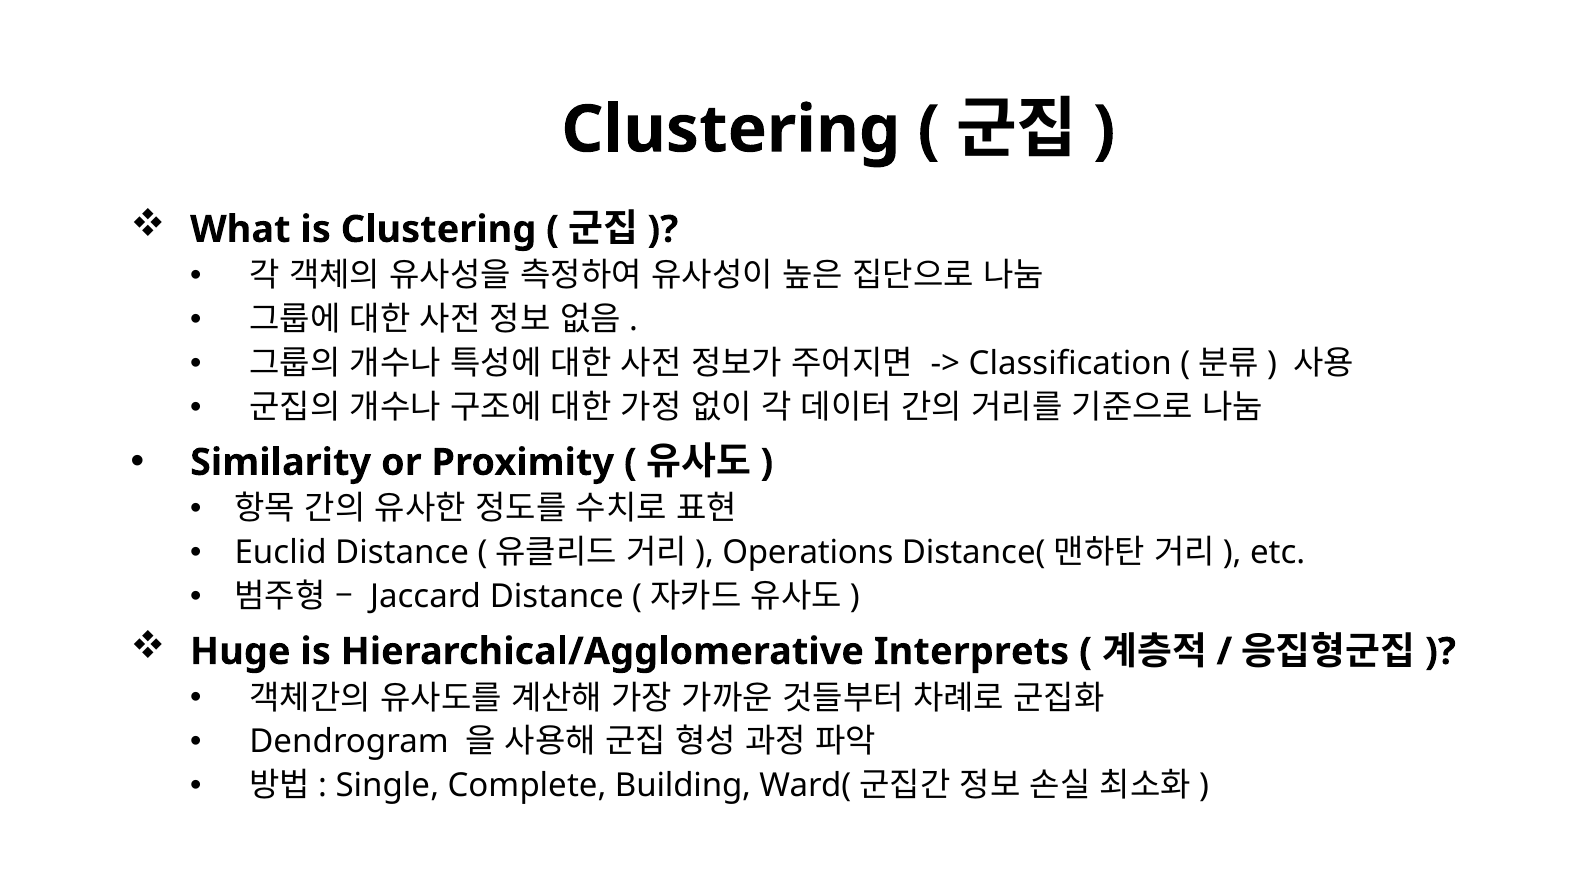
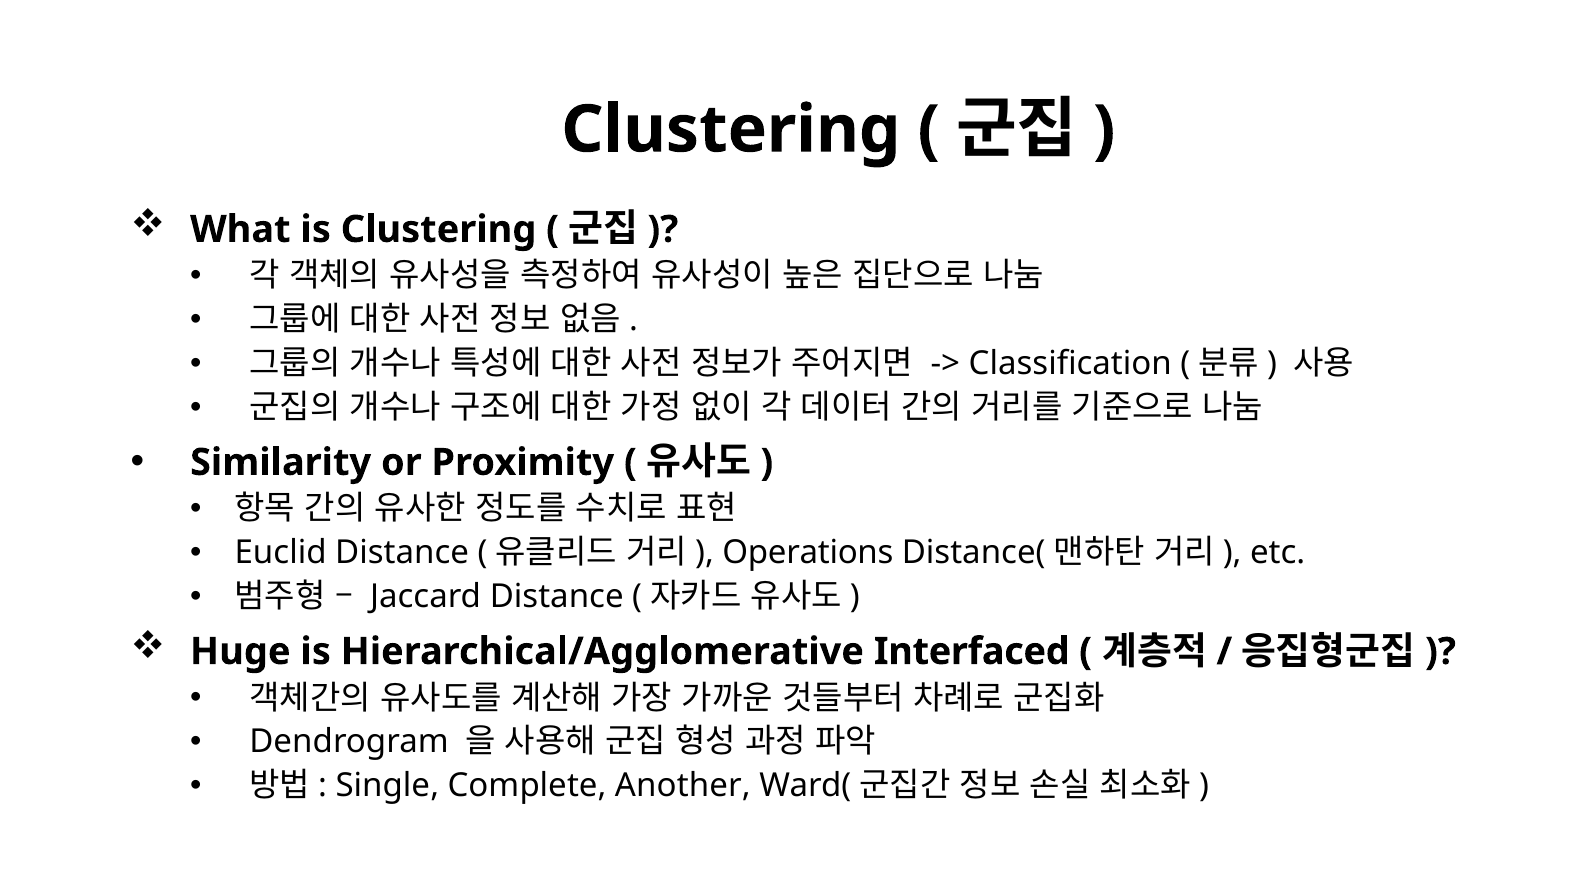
Interprets: Interprets -> Interfaced
Building: Building -> Another
